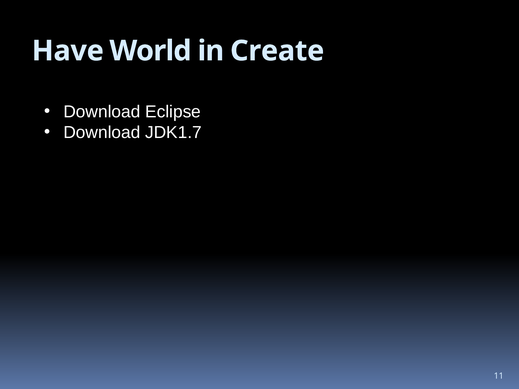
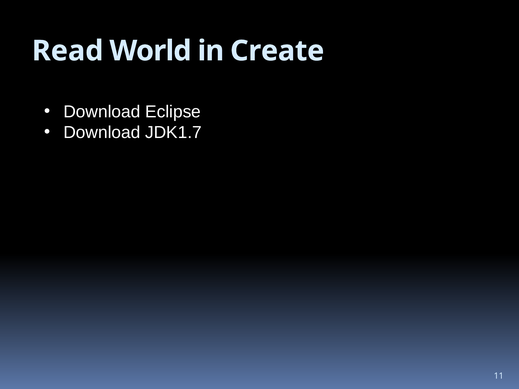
Have: Have -> Read
